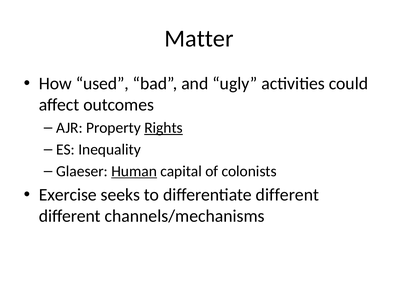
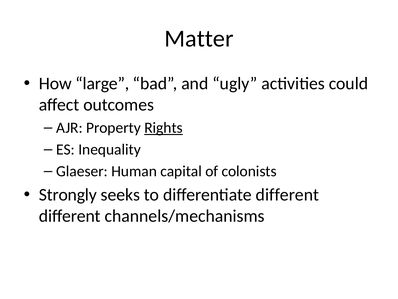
used: used -> large
Human underline: present -> none
Exercise: Exercise -> Strongly
